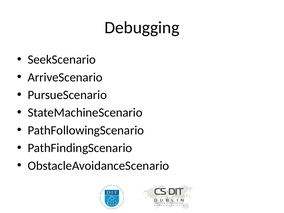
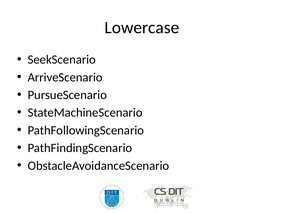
Debugging: Debugging -> Lowercase
